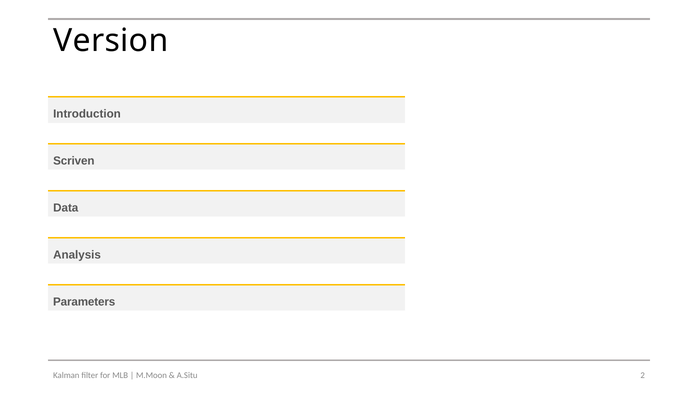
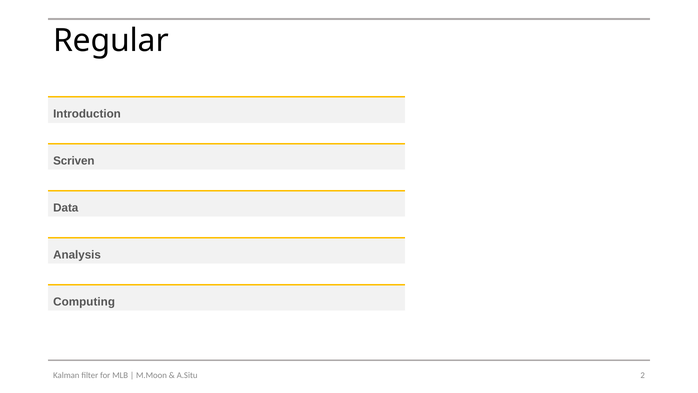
Version: Version -> Regular
Parameters: Parameters -> Computing
